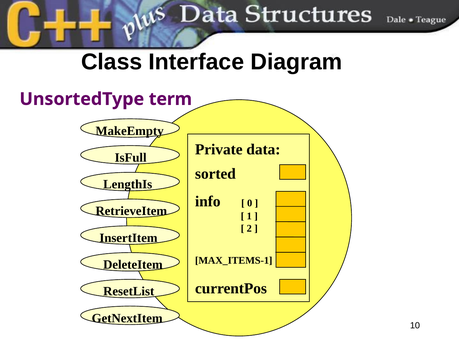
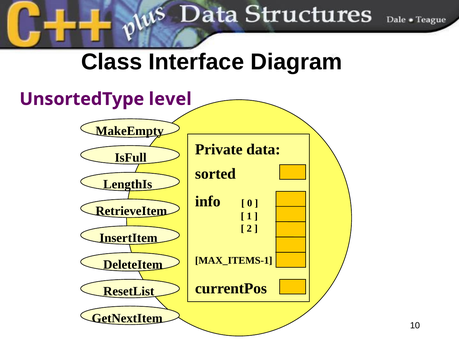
term: term -> level
